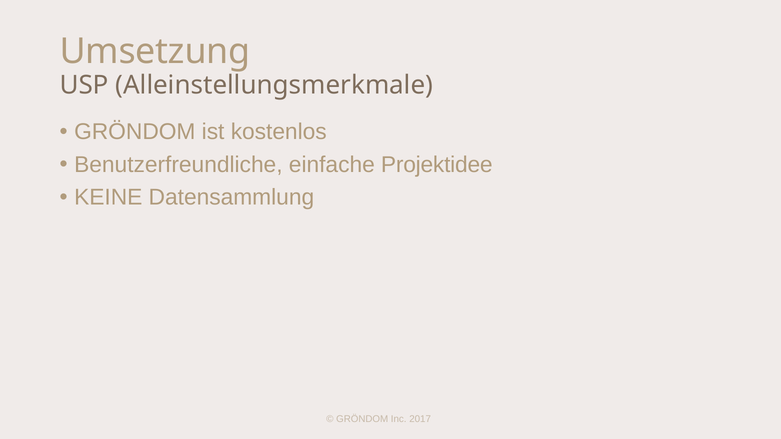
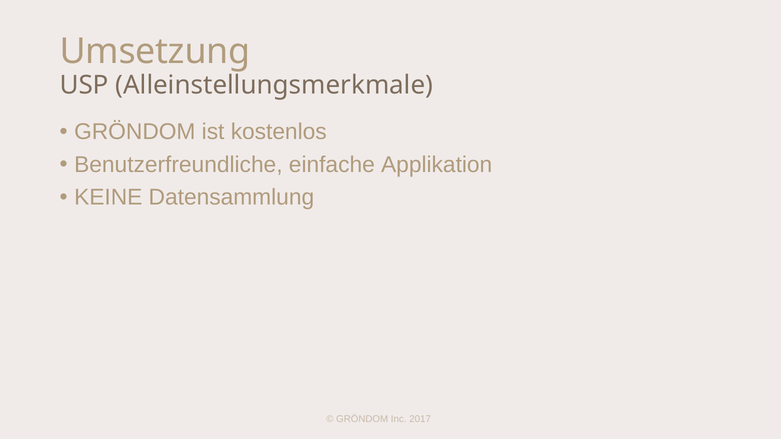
Projektidee: Projektidee -> Applikation
